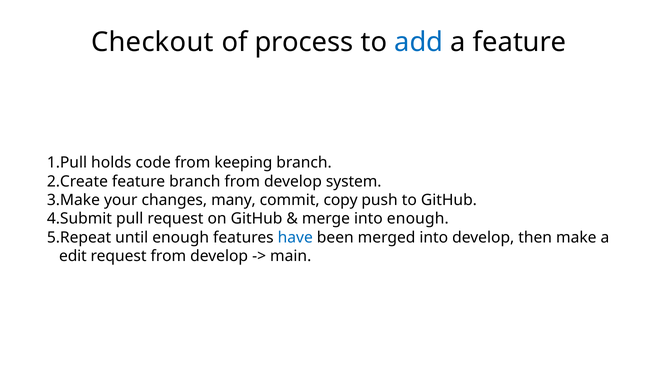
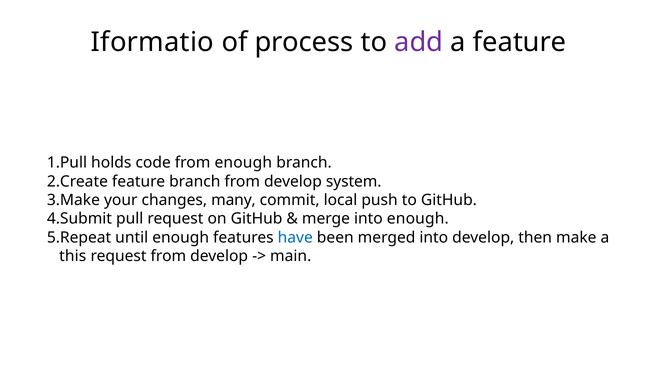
Checkout: Checkout -> Iformatio
add colour: blue -> purple
from keeping: keeping -> enough
copy: copy -> local
edit: edit -> this
